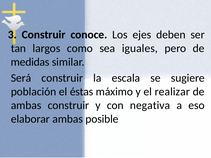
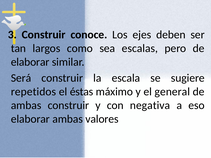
iguales: iguales -> escalas
medidas at (30, 62): medidas -> elaborar
población: población -> repetidos
realizar: realizar -> general
posible: posible -> valores
